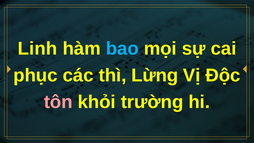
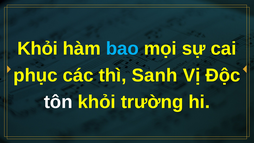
Linh at (37, 49): Linh -> Khỏi
Lừng: Lừng -> Sanh
tôn colour: pink -> white
